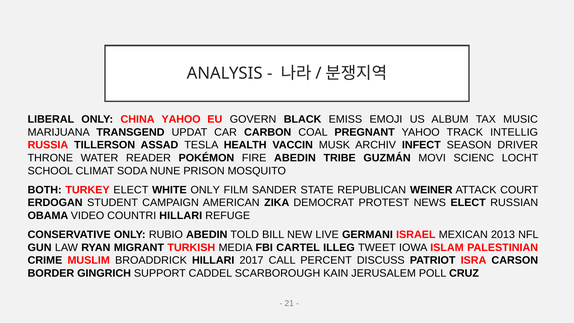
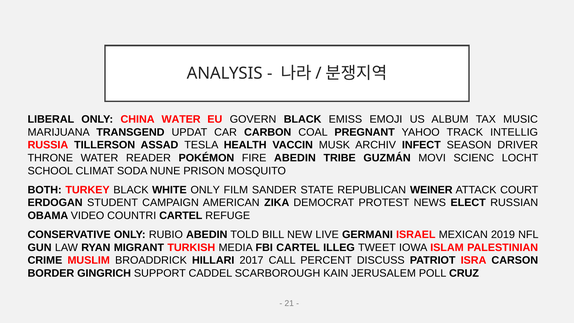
CHINA YAHOO: YAHOO -> WATER
TURKEY ELECT: ELECT -> BLACK
COUNTRI HILLARI: HILLARI -> CARTEL
2013: 2013 -> 2019
